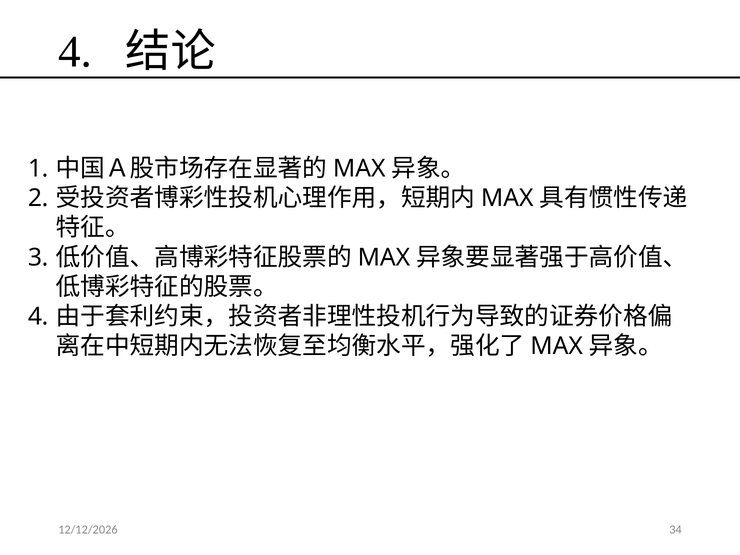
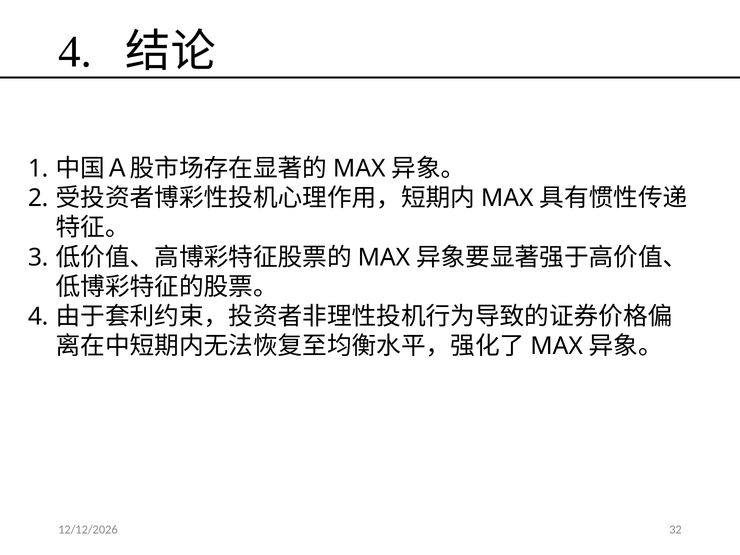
34: 34 -> 32
